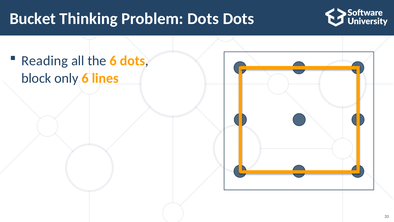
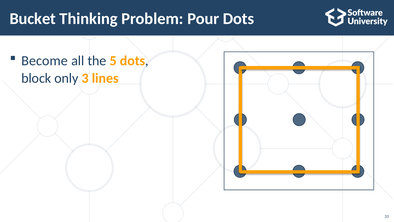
Problem Dots: Dots -> Pour
Reading: Reading -> Become
the 6: 6 -> 5
only 6: 6 -> 3
